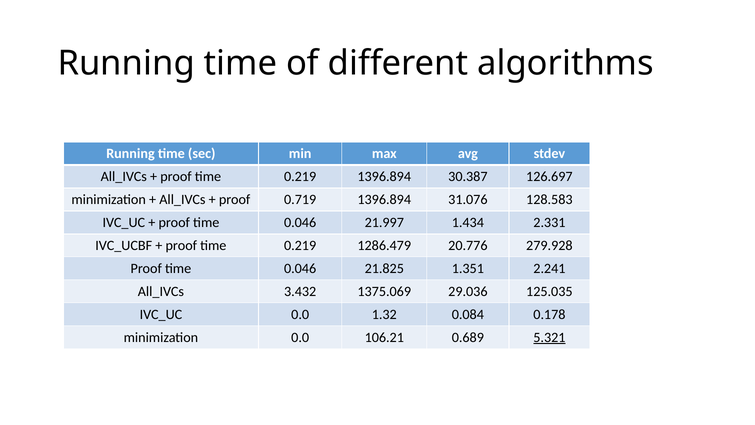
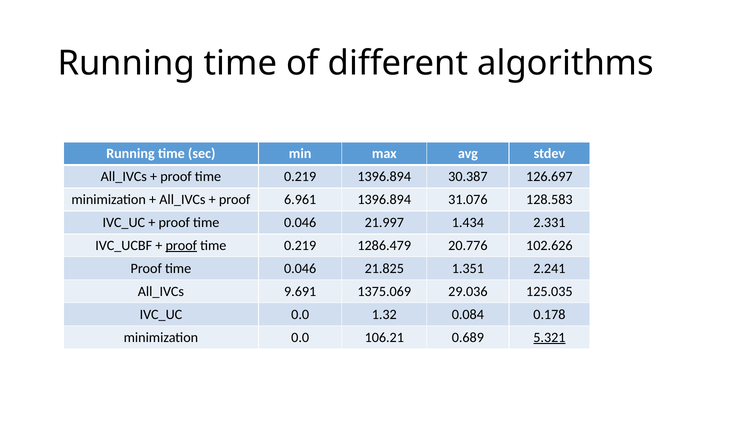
0.719: 0.719 -> 6.961
proof at (181, 245) underline: none -> present
279.928: 279.928 -> 102.626
3.432: 3.432 -> 9.691
